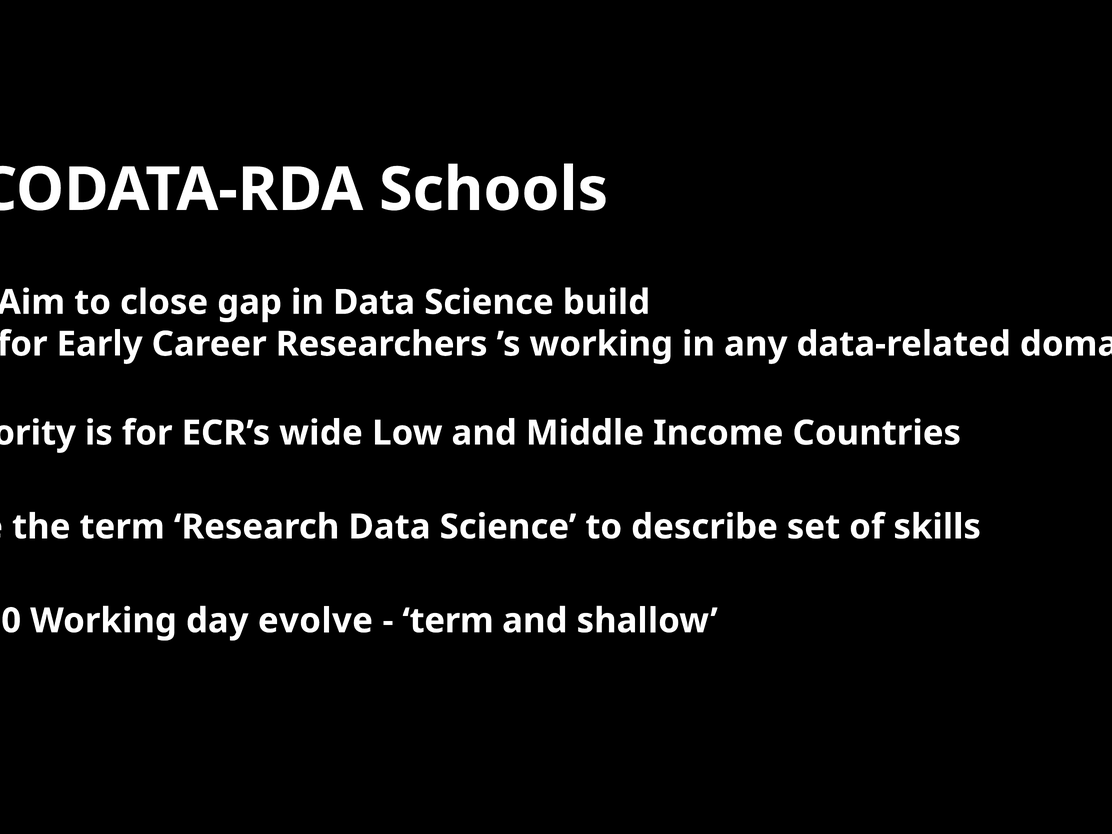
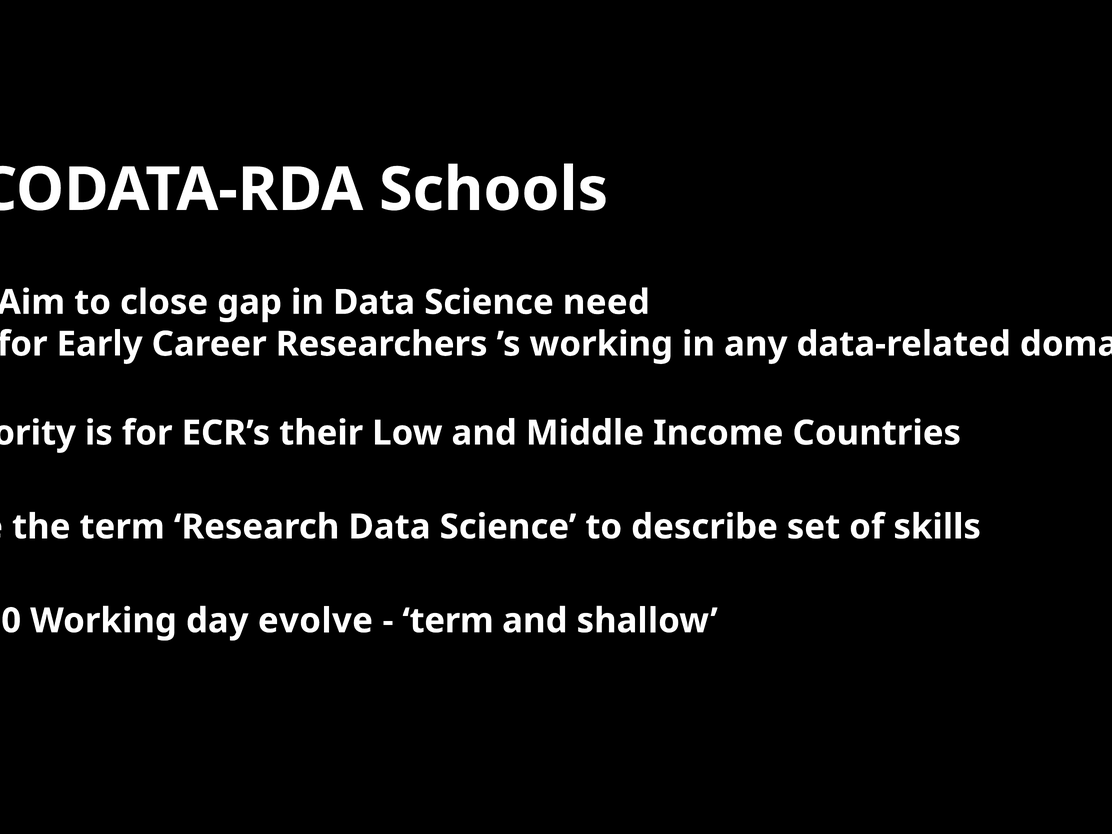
build: build -> need
wide: wide -> their
